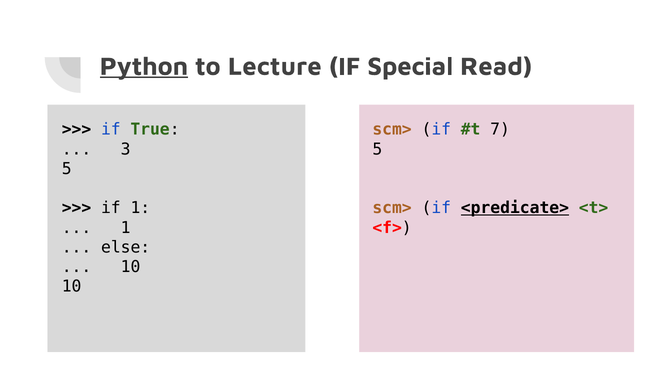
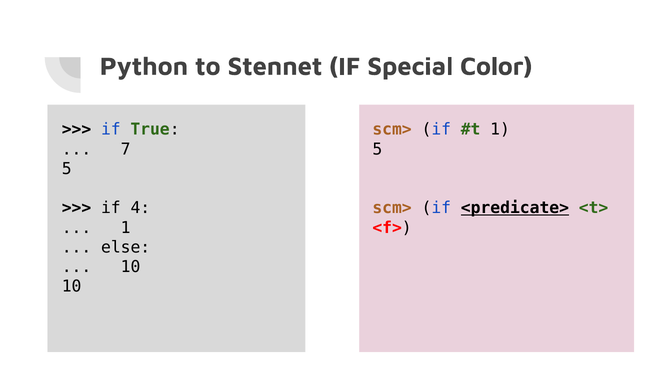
Python underline: present -> none
Lecture: Lecture -> Stennet
Read: Read -> Color
7 at (500, 129): 7 -> 1
3: 3 -> 7
if 1: 1 -> 4
